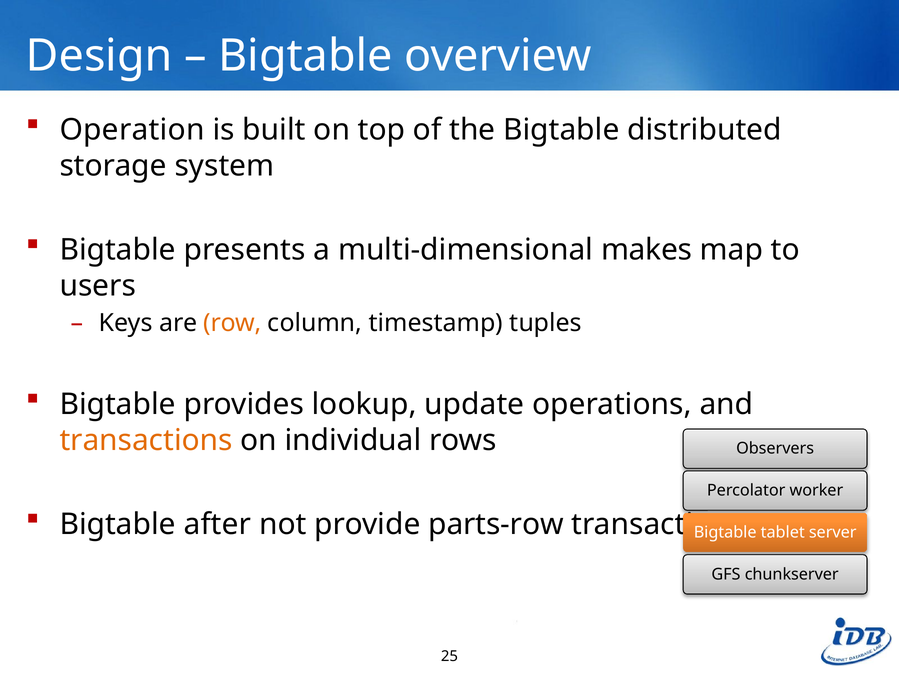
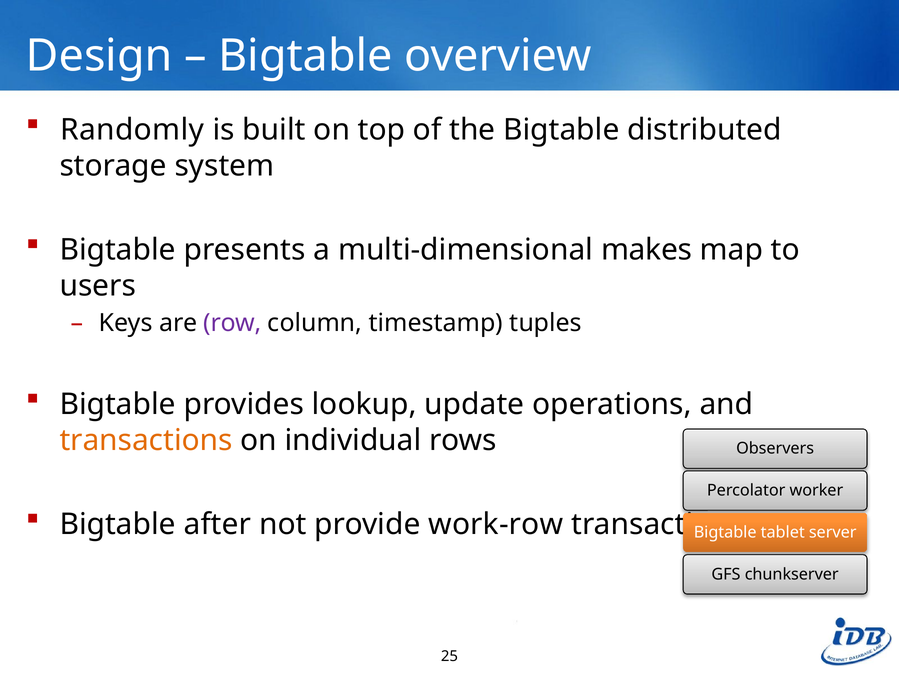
Operation: Operation -> Randomly
row colour: orange -> purple
parts-row: parts-row -> work-row
